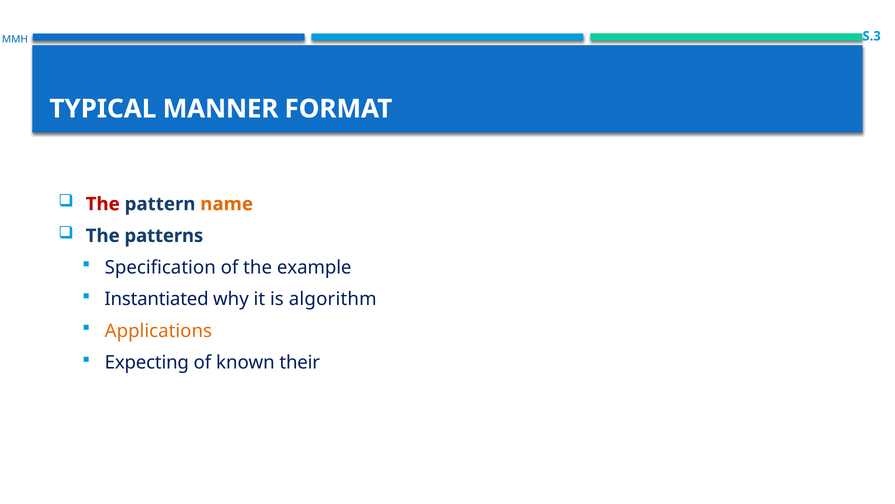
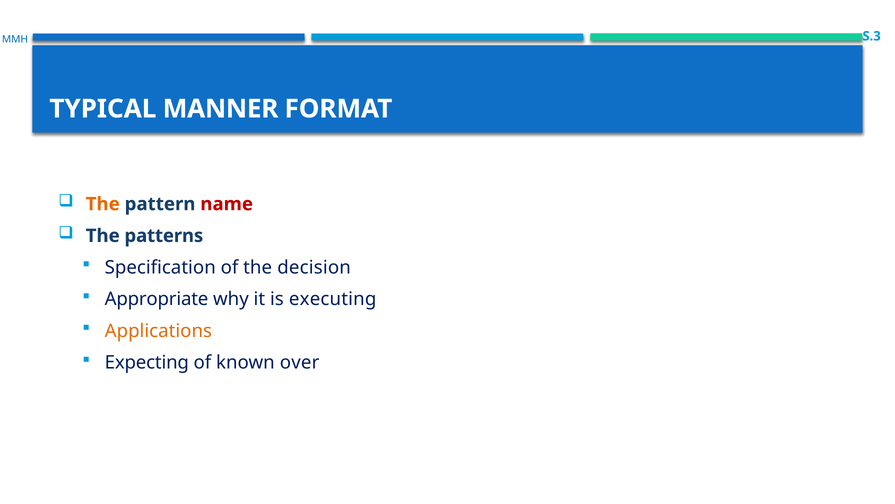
The at (103, 204) colour: red -> orange
name colour: orange -> red
example: example -> decision
Instantiated: Instantiated -> Appropriate
algorithm: algorithm -> executing
their: their -> over
